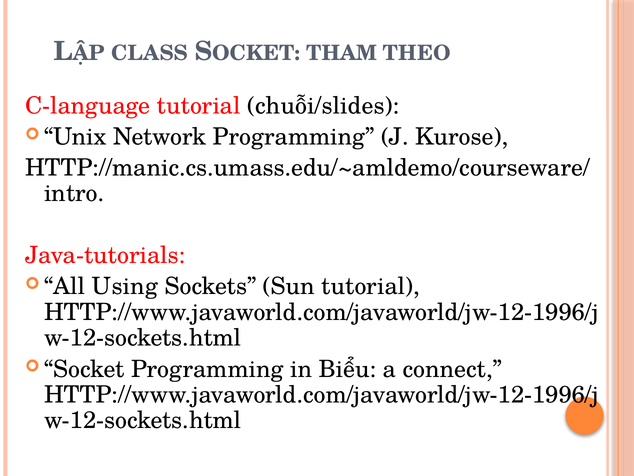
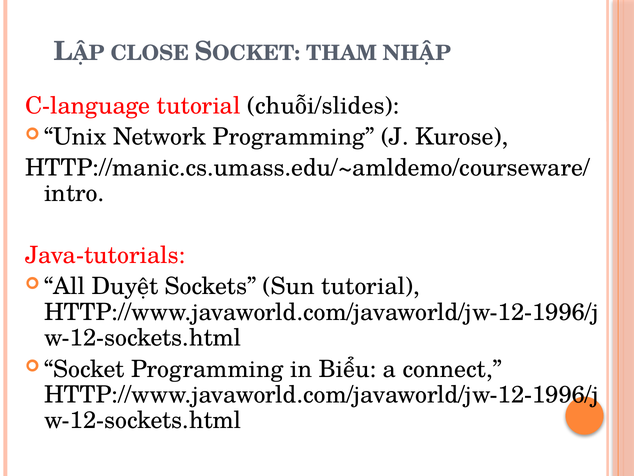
CLASS: CLASS -> CLOSE
THEO: THEO -> NHẬP
Using: Using -> Duyệt
